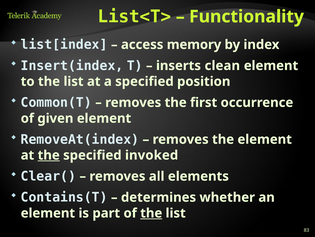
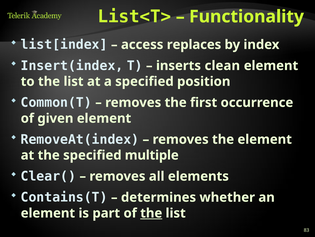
memory: memory -> replaces
the at (49, 155) underline: present -> none
invoked: invoked -> multiple
